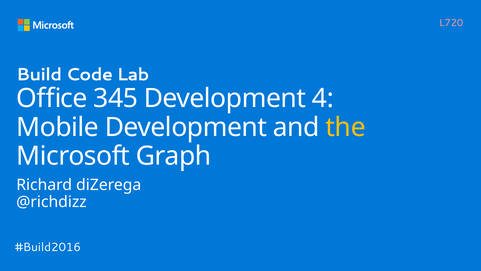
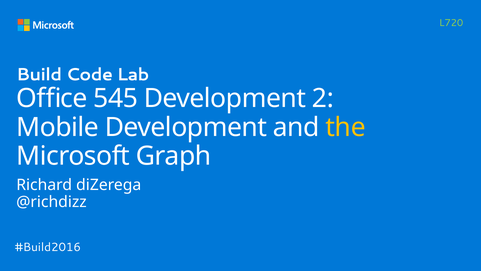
L720 colour: pink -> light green
345: 345 -> 545
4: 4 -> 2
